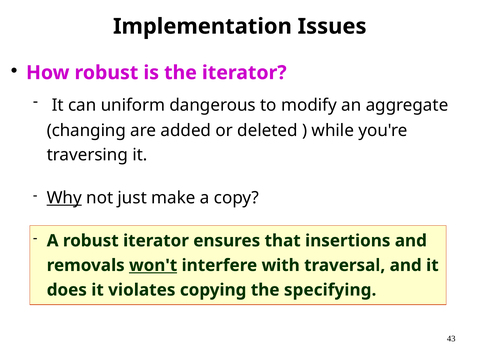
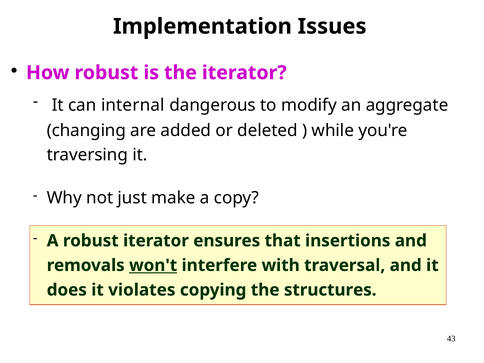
uniform: uniform -> internal
Why underline: present -> none
specifying: specifying -> structures
